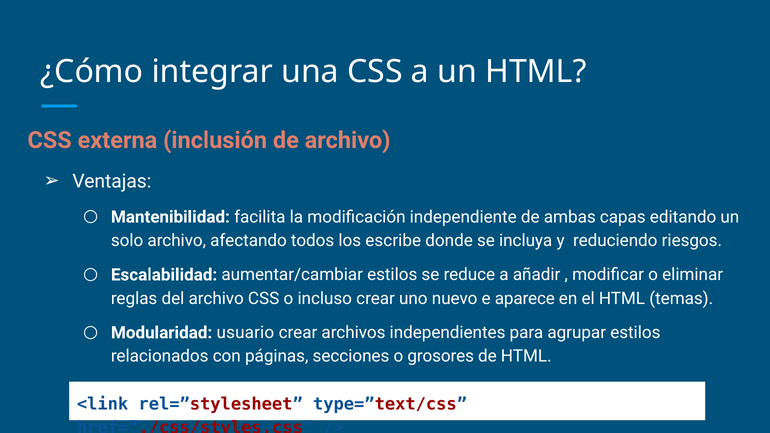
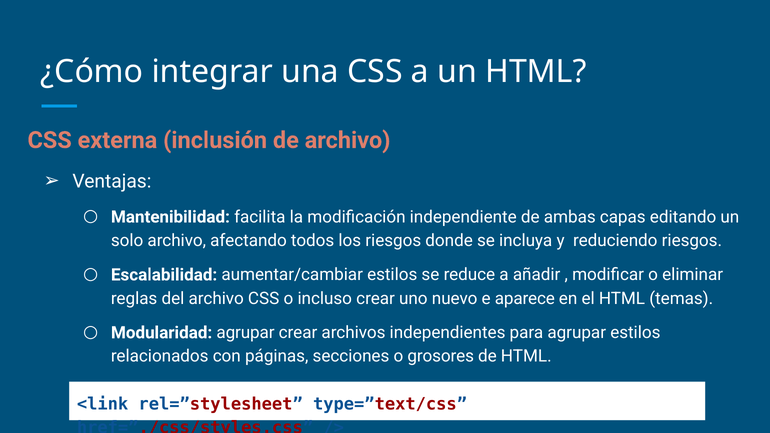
los escribe: escribe -> riesgos
Modularidad usuario: usuario -> agrupar
